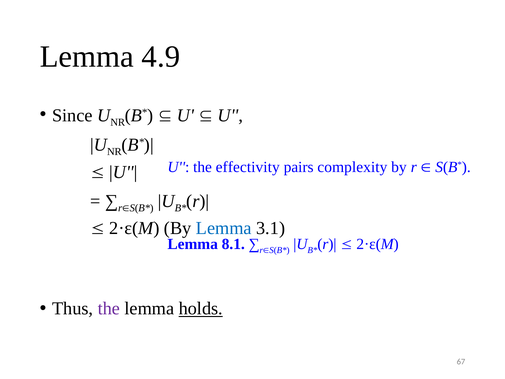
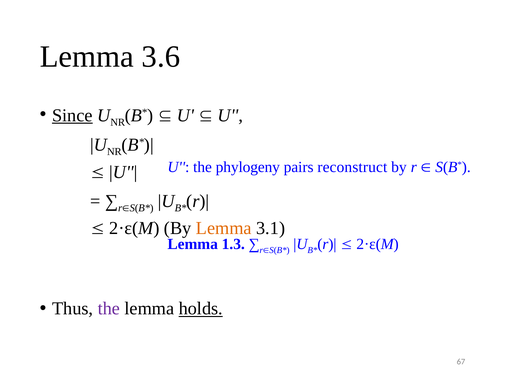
4.9: 4.9 -> 3.6
Since underline: none -> present
effectivity: effectivity -> phylogeny
complexity: complexity -> reconstruct
Lemma at (224, 228) colour: blue -> orange
8.1: 8.1 -> 1.3
